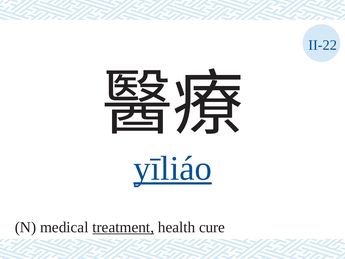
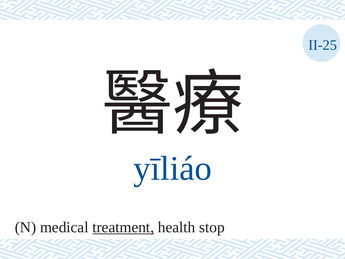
II-22: II-22 -> II-25
yīliáo underline: present -> none
cure: cure -> stop
